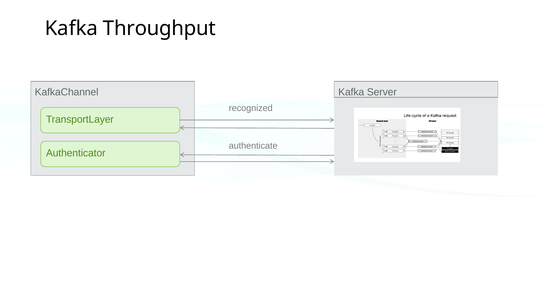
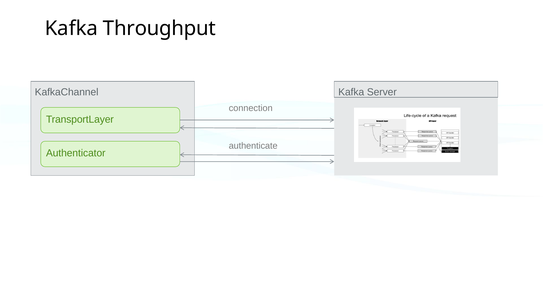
recognized: recognized -> connection
